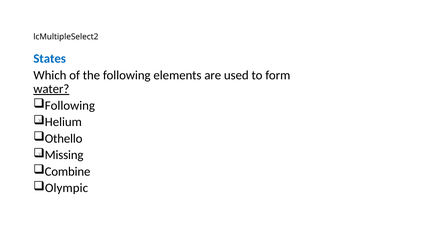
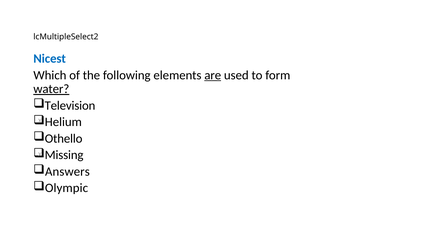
States: States -> Nicest
are underline: none -> present
Following at (70, 106): Following -> Television
Combine: Combine -> Answers
